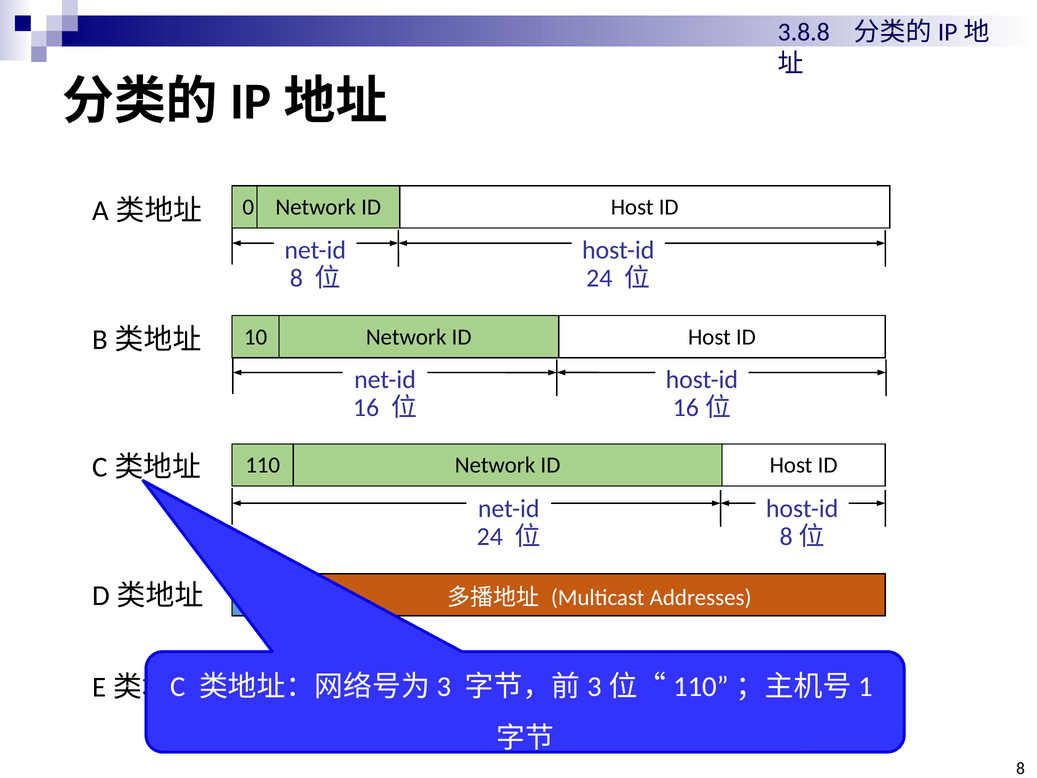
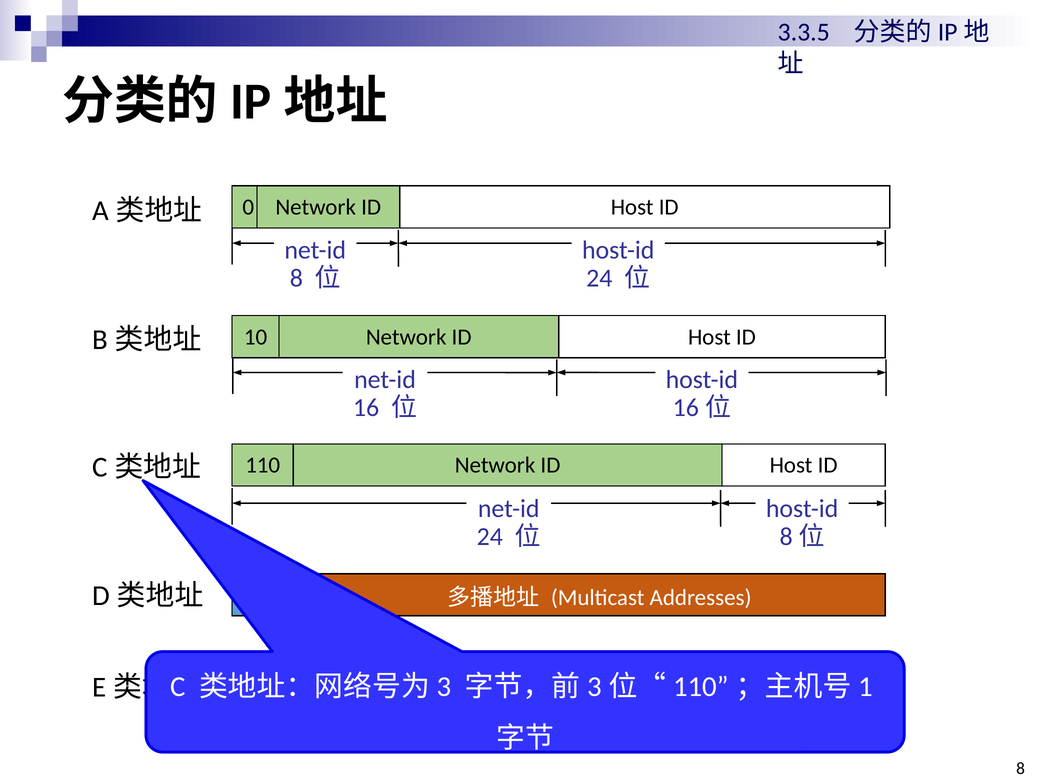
3.8.8: 3.8.8 -> 3.3.5
